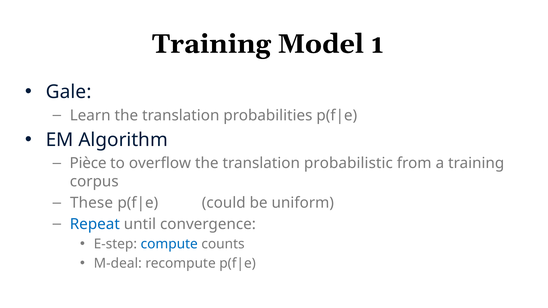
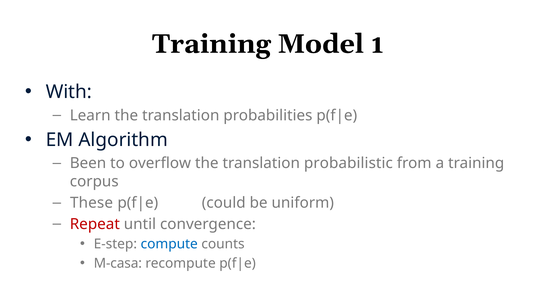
Gale: Gale -> With
Pièce: Pièce -> Been
Repeat colour: blue -> red
M-deal: M-deal -> M-casa
